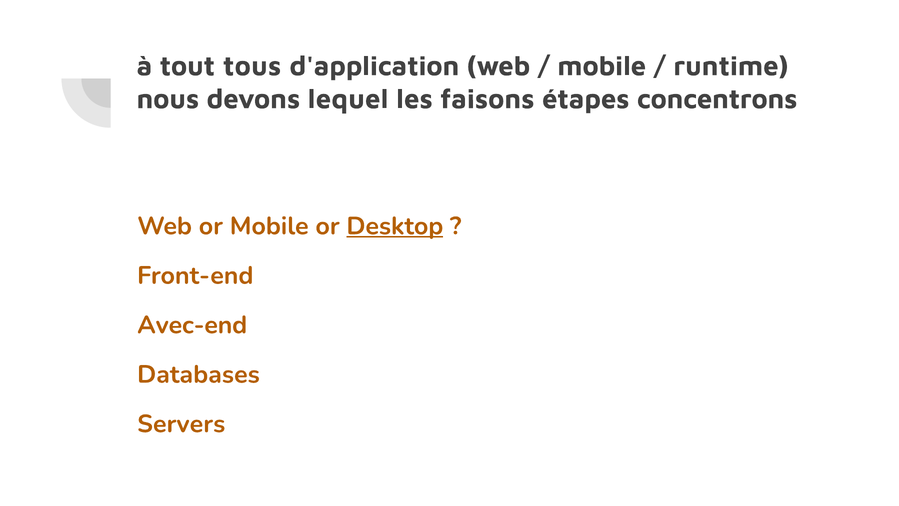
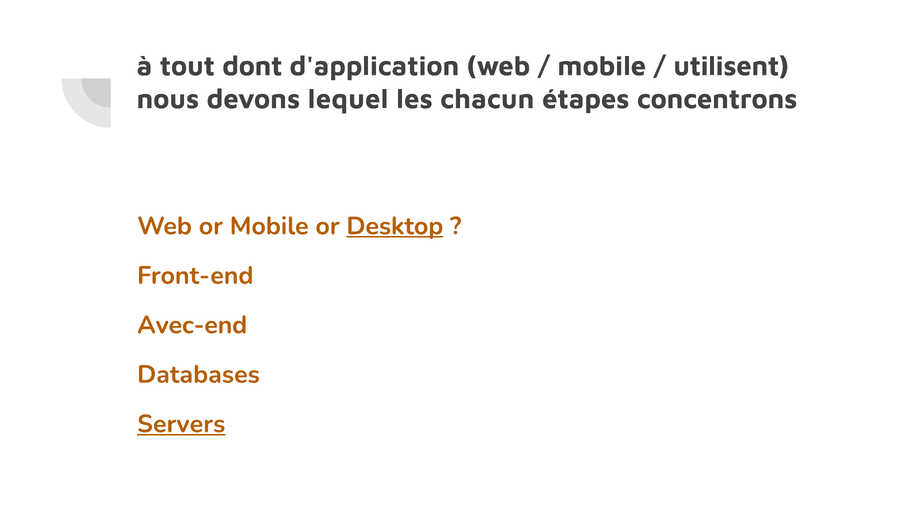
tous: tous -> dont
runtime: runtime -> utilisent
faisons: faisons -> chacun
Servers underline: none -> present
